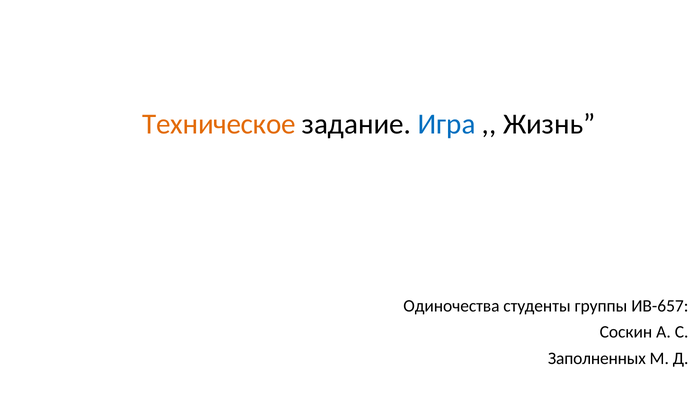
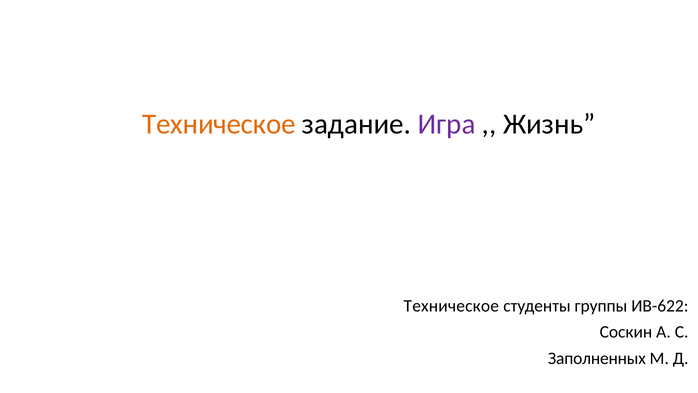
Игра colour: blue -> purple
Одиночества at (451, 306): Одиночества -> Техническое
ИВ-657: ИВ-657 -> ИВ-622
